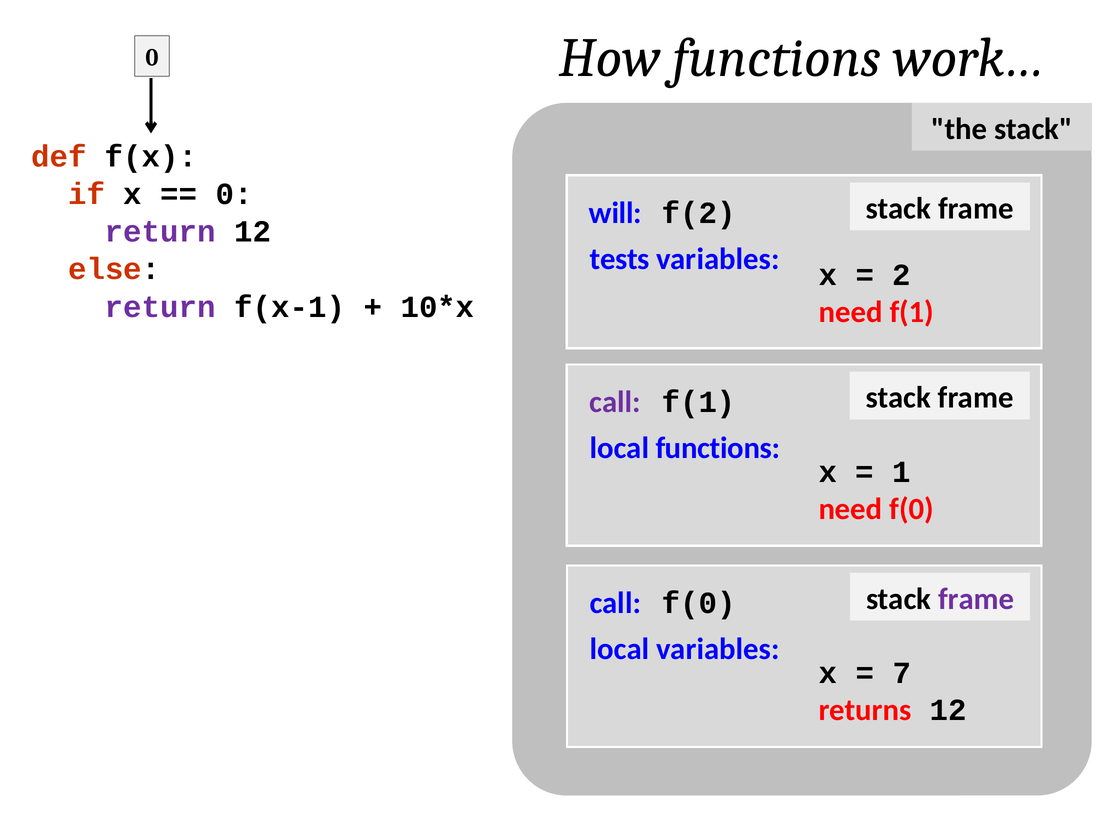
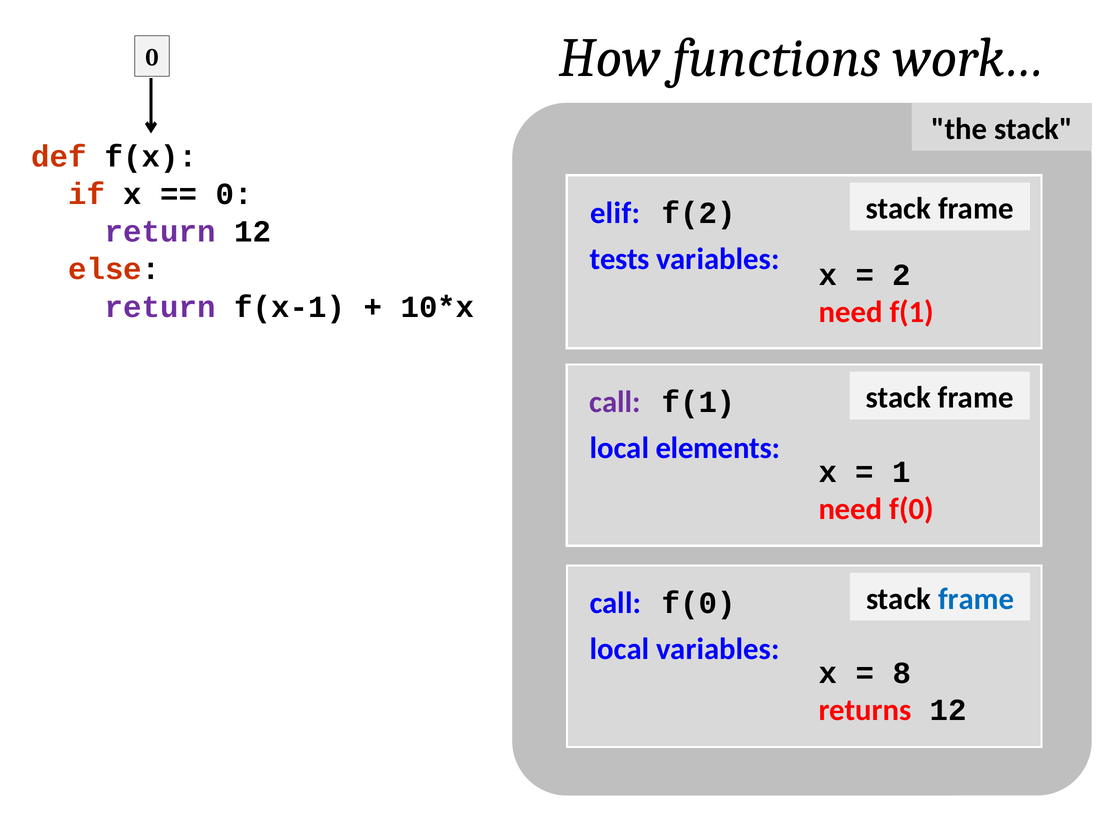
will: will -> elif
local functions: functions -> elements
frame at (976, 599) colour: purple -> blue
7: 7 -> 8
